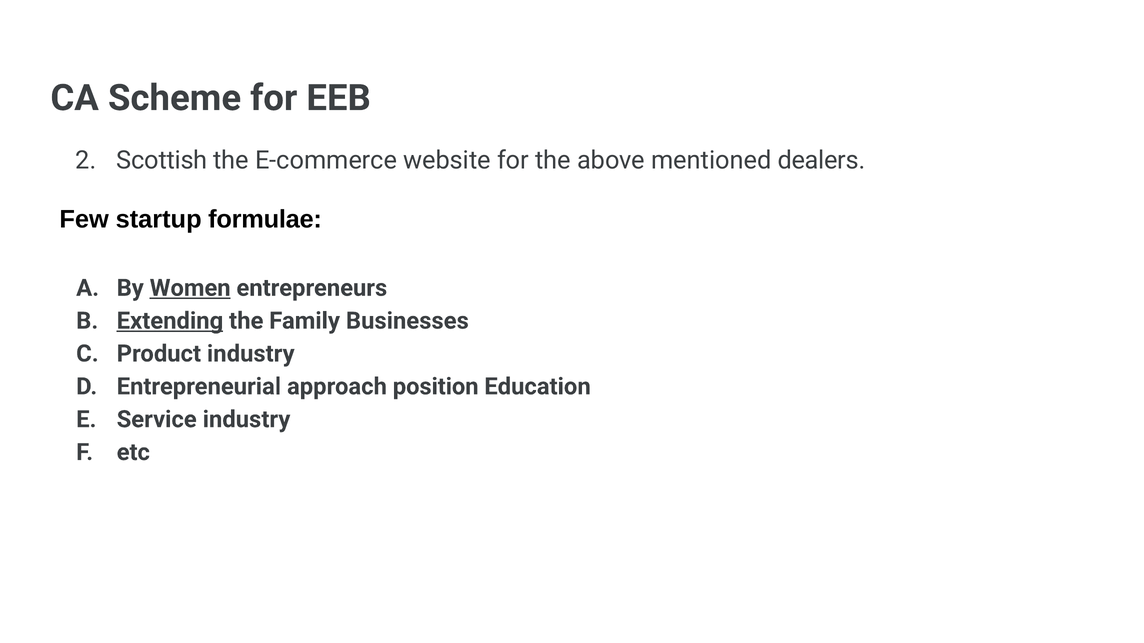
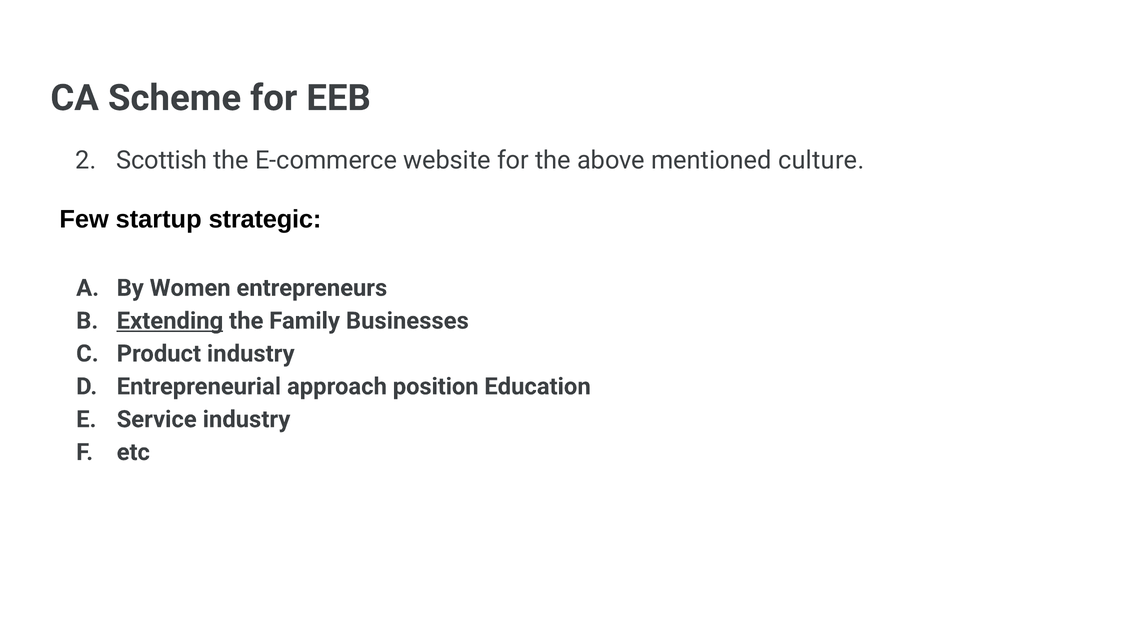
dealers: dealers -> culture
formulae: formulae -> strategic
Women underline: present -> none
